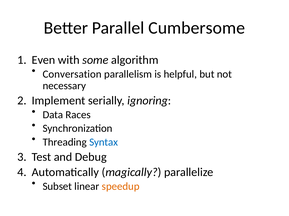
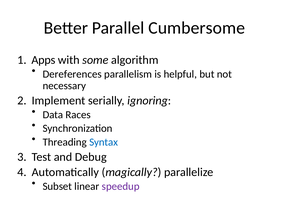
Even: Even -> Apps
Conversation: Conversation -> Dereferences
speedup colour: orange -> purple
